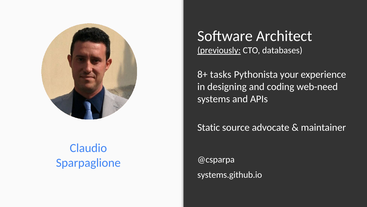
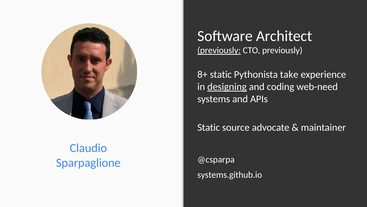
CTO databases: databases -> previously
8+ tasks: tasks -> static
your: your -> take
designing underline: none -> present
